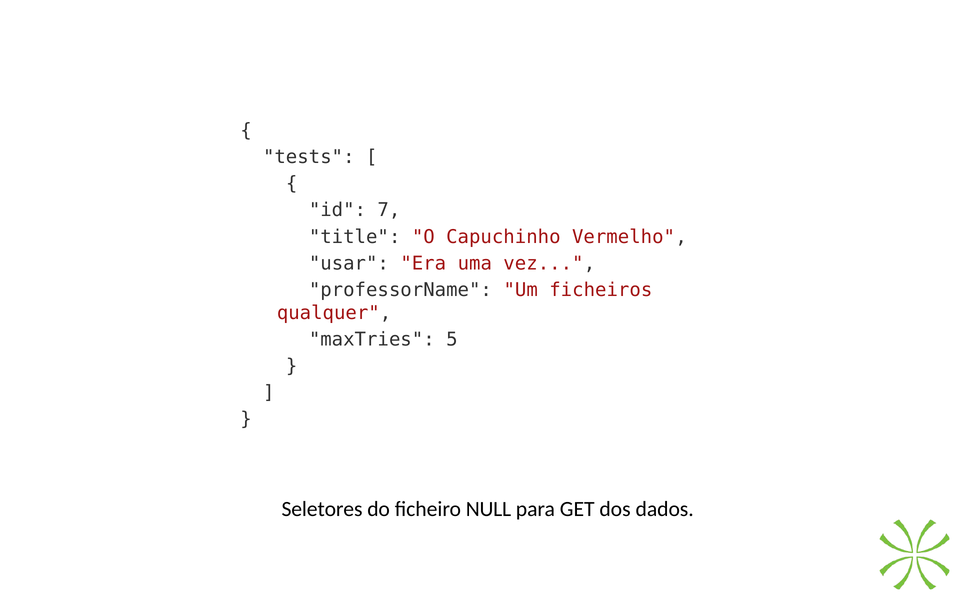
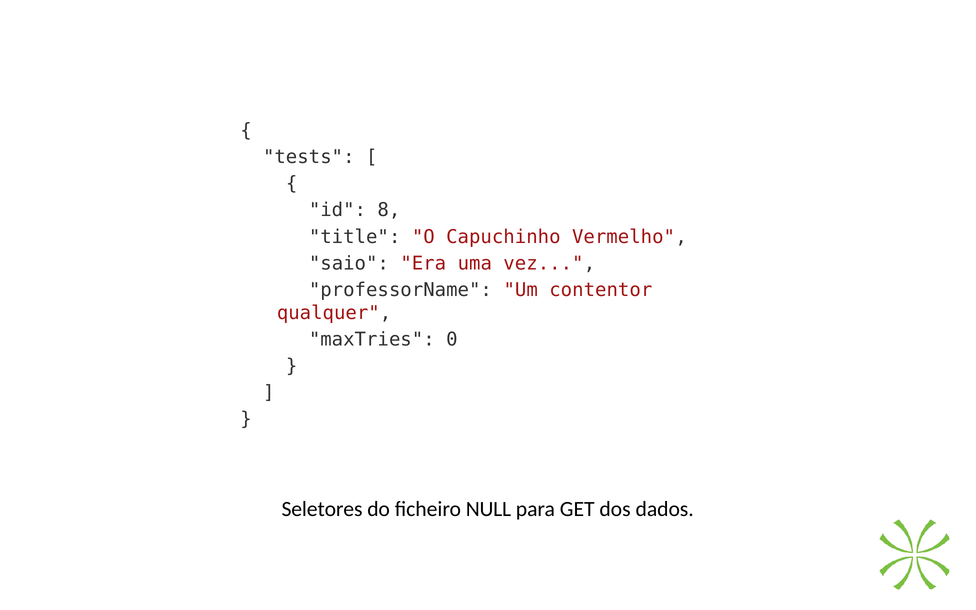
7: 7 -> 8
usar: usar -> saio
ficheiros: ficheiros -> contentor
5: 5 -> 0
